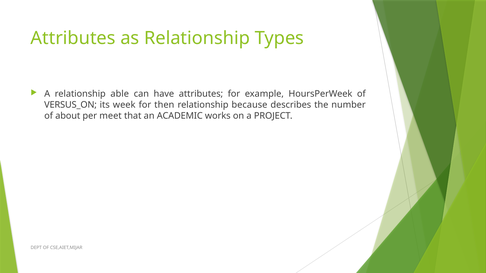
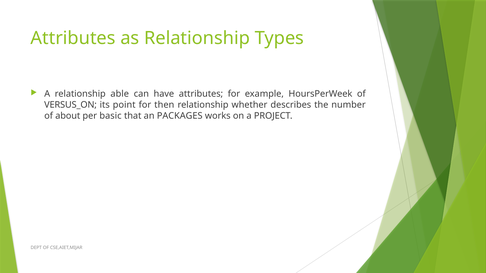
week: week -> point
because: because -> whether
meet: meet -> basic
ACADEMIC: ACADEMIC -> PACKAGES
